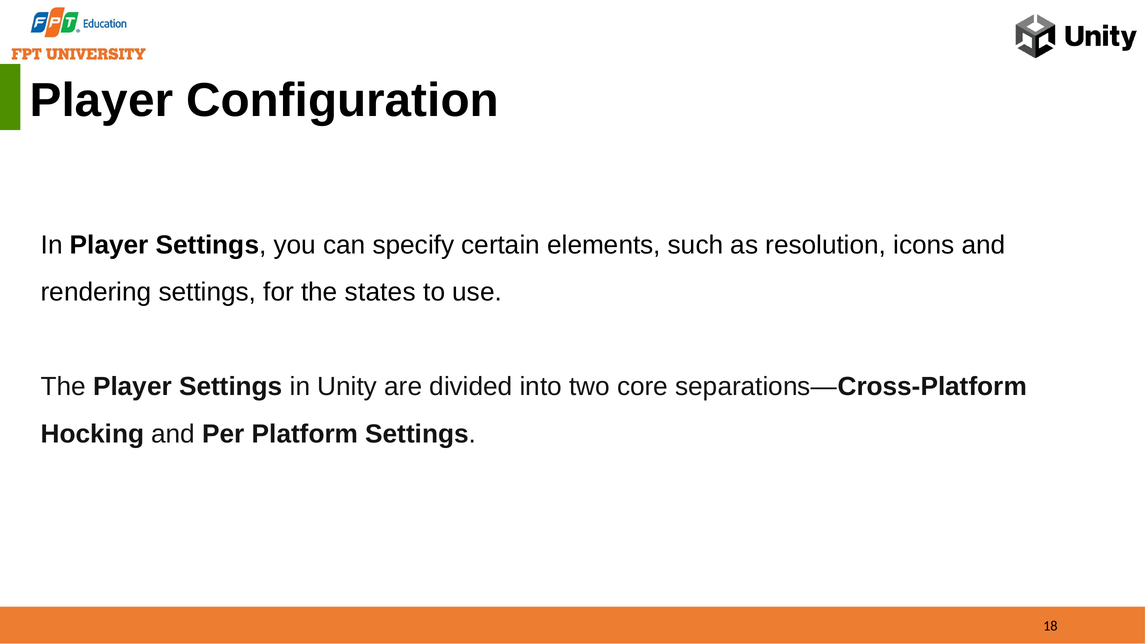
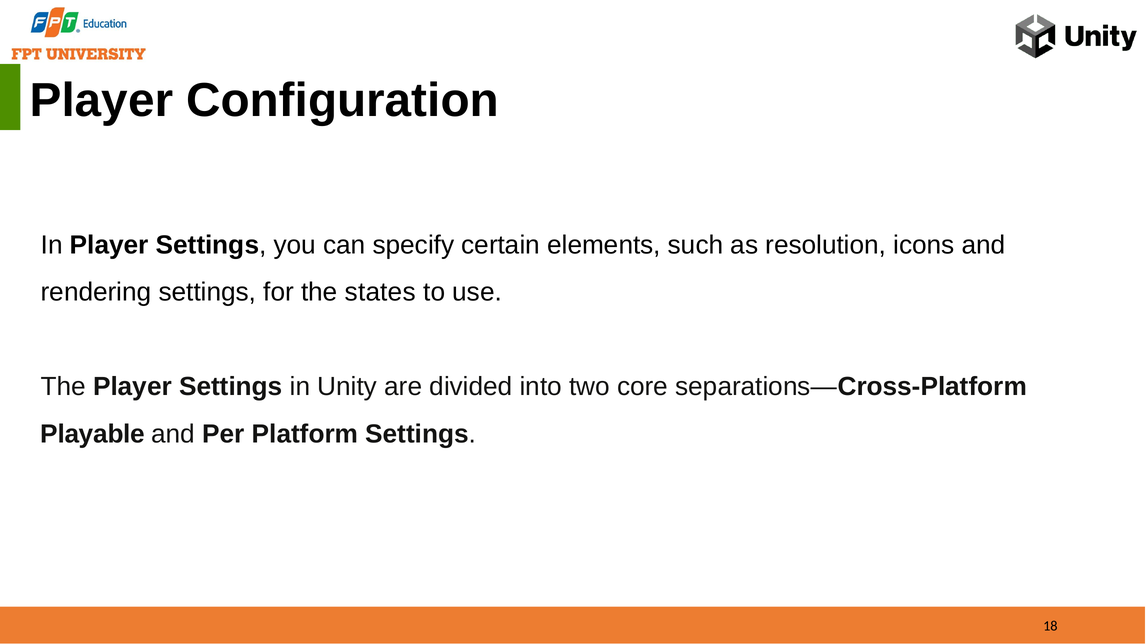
Hocking: Hocking -> Playable
